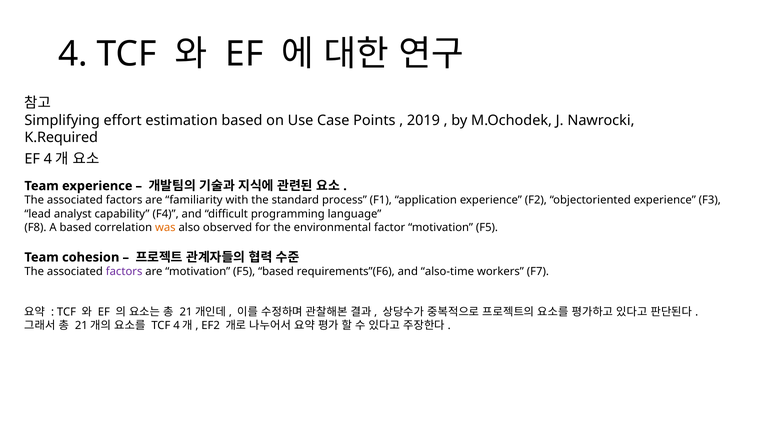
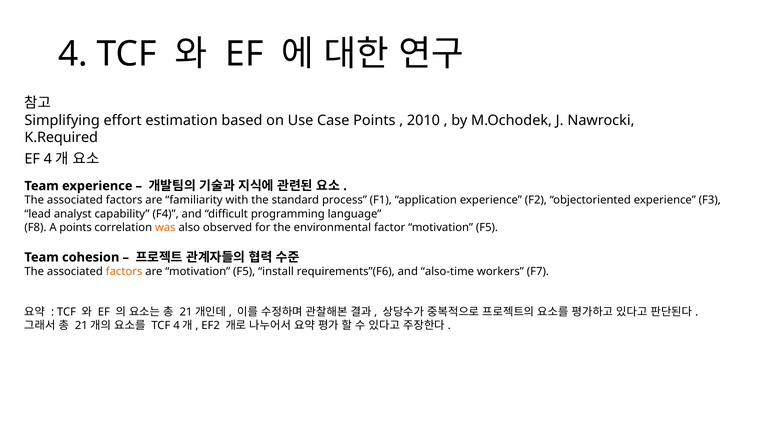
2019: 2019 -> 2010
A based: based -> points
factors at (124, 272) colour: purple -> orange
F5 based: based -> install
